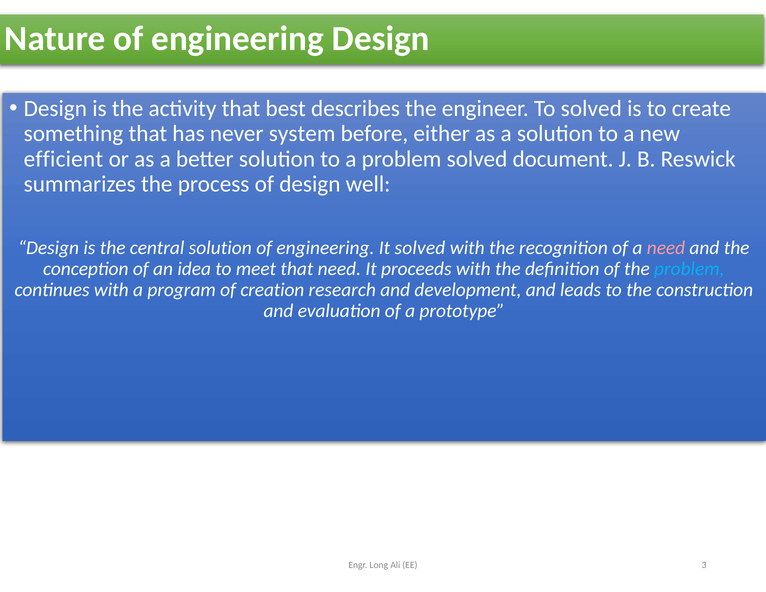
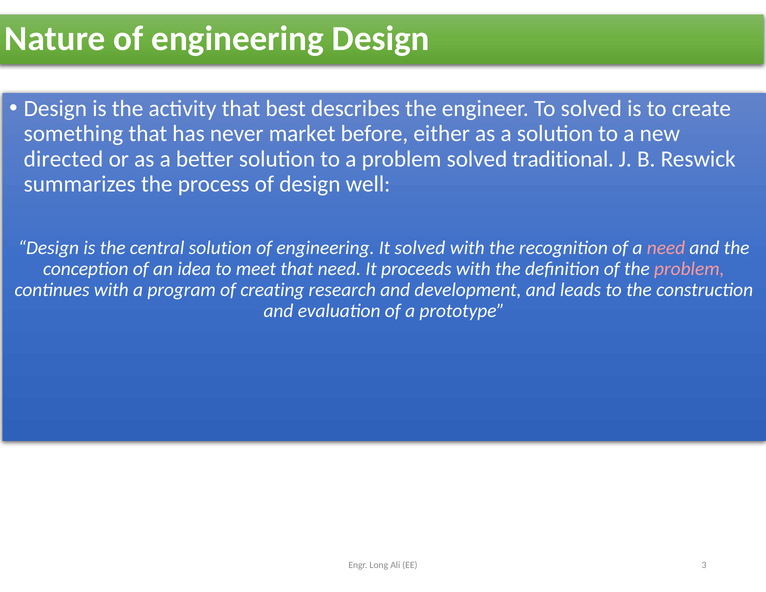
system: system -> market
efficient: efficient -> directed
document: document -> traditional
problem at (689, 269) colour: light blue -> pink
creation: creation -> creating
